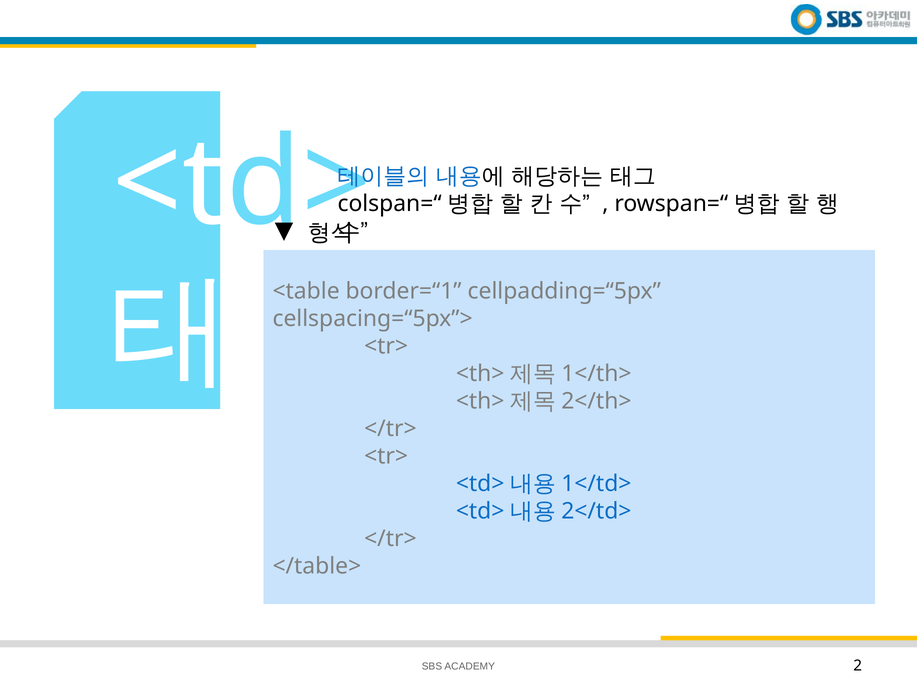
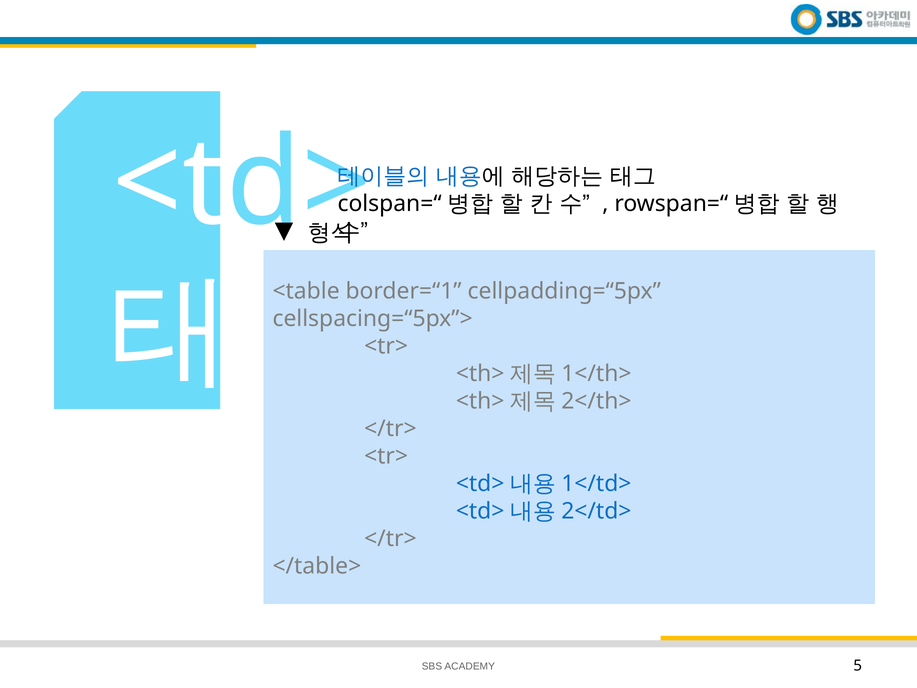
2: 2 -> 5
